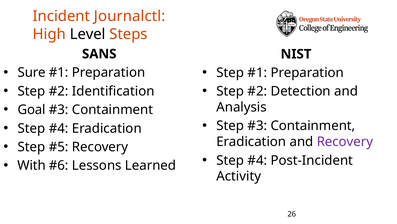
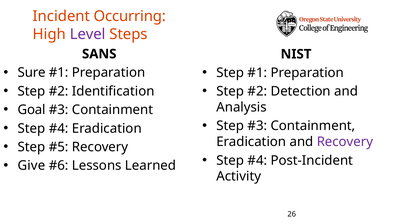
Journalctl: Journalctl -> Occurring
Level colour: black -> purple
With: With -> Give
